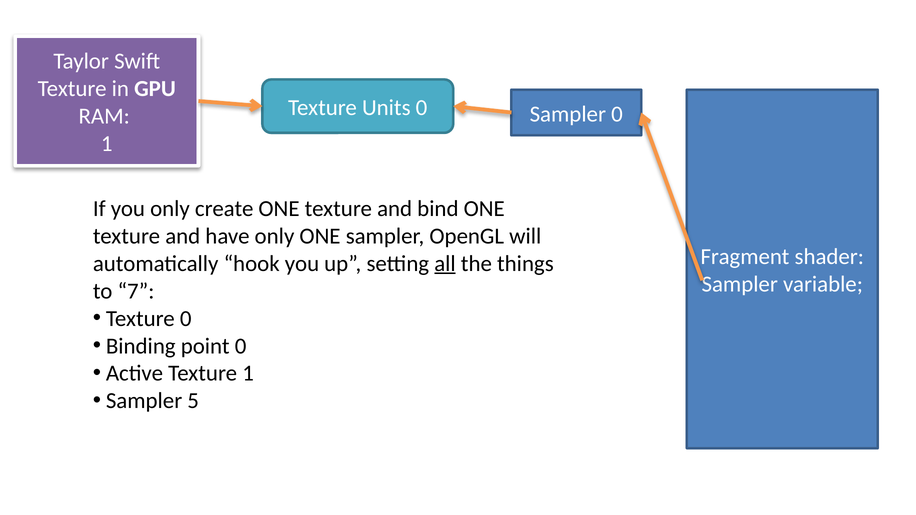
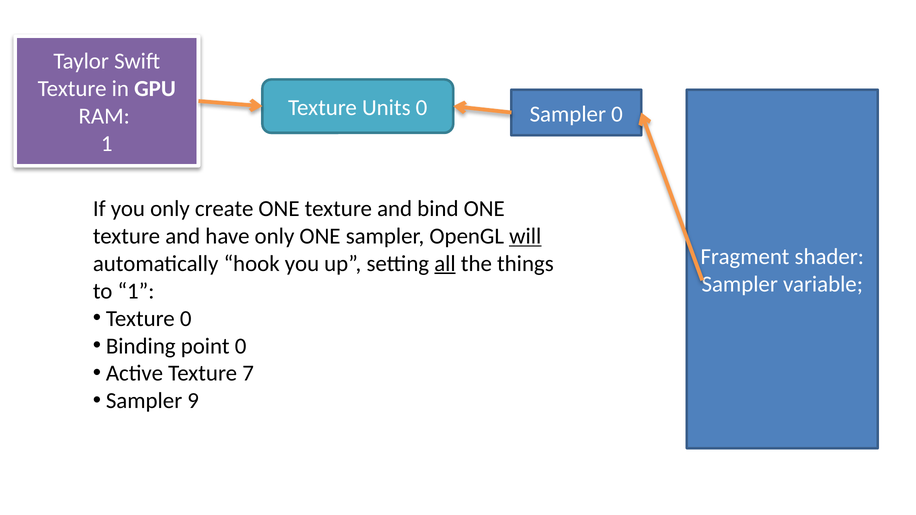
will underline: none -> present
to 7: 7 -> 1
Texture 1: 1 -> 7
5: 5 -> 9
